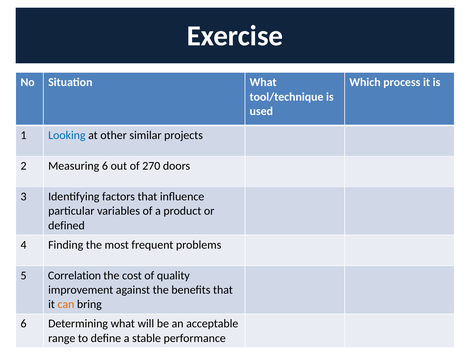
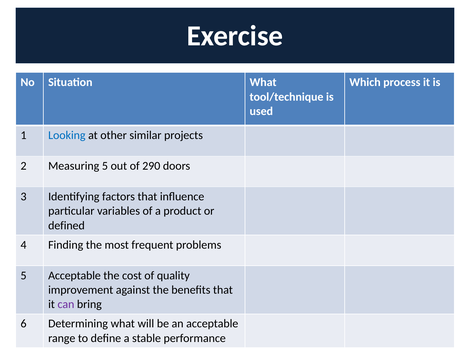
Measuring 6: 6 -> 5
270: 270 -> 290
5 Correlation: Correlation -> Acceptable
can colour: orange -> purple
